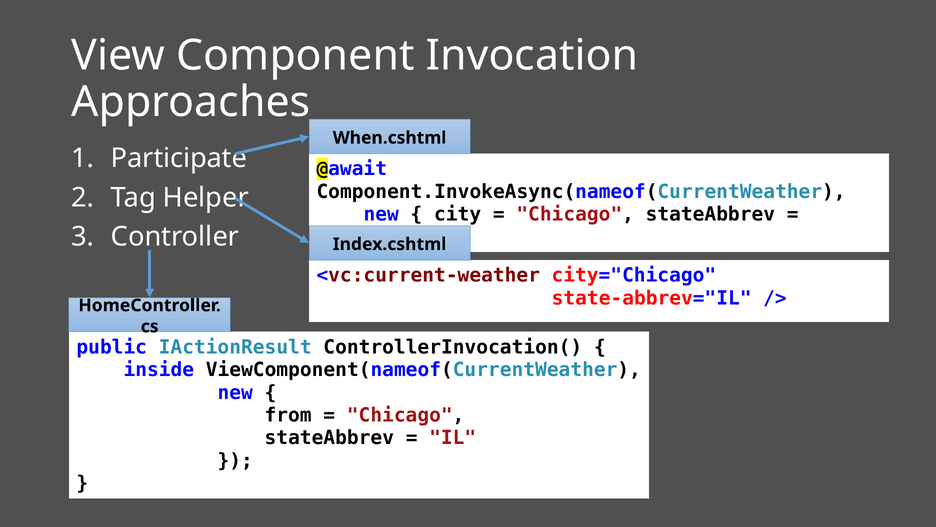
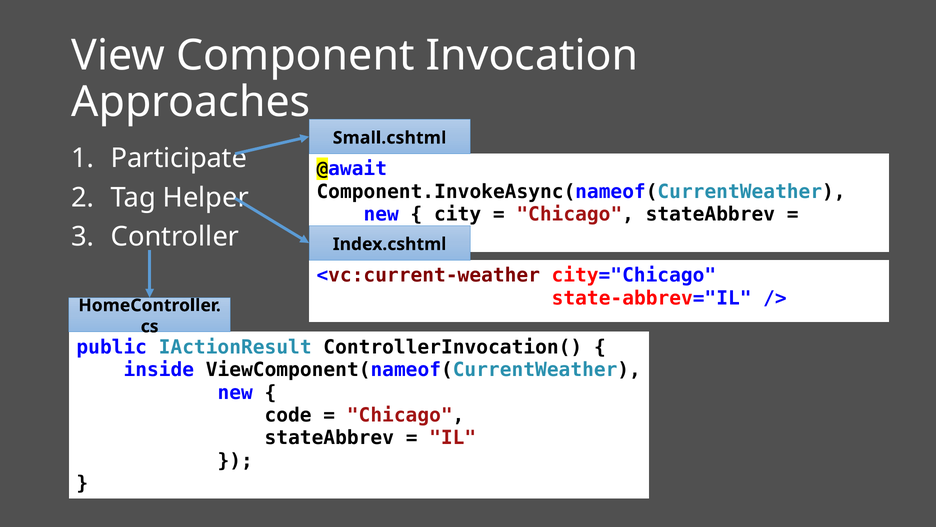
When.cshtml: When.cshtml -> Small.cshtml
from: from -> code
